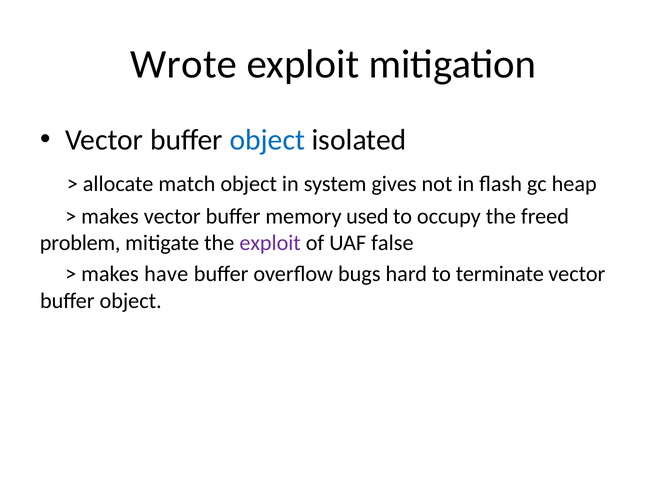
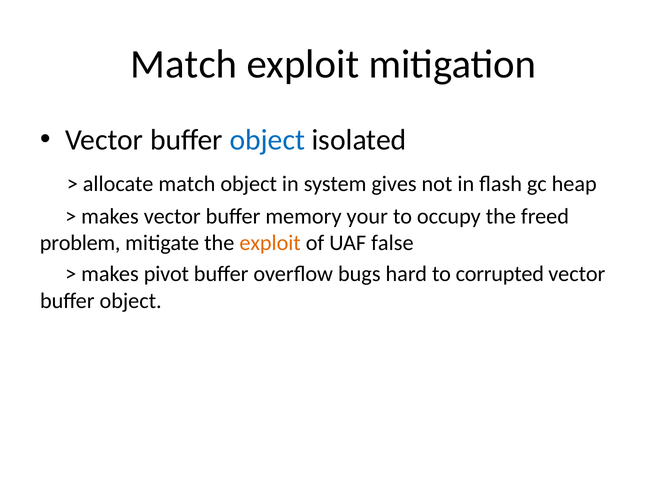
Wrote at (184, 65): Wrote -> Match
used: used -> your
exploit at (270, 243) colour: purple -> orange
have: have -> pivot
terminate: terminate -> corrupted
